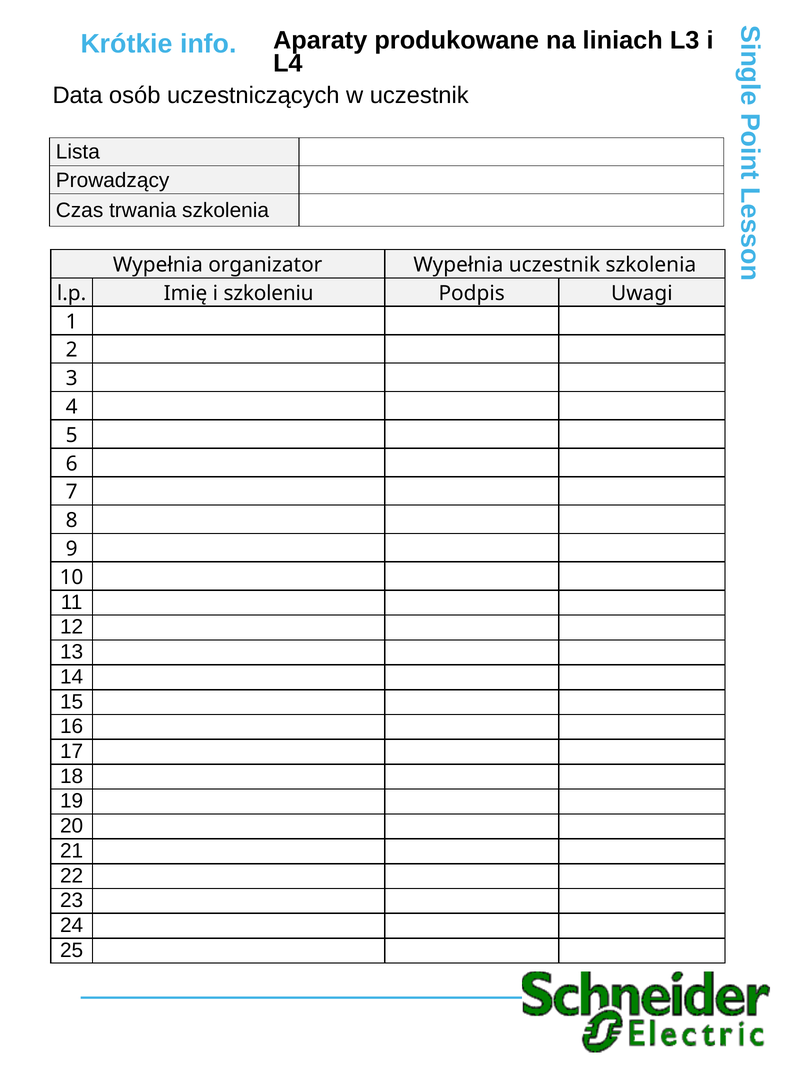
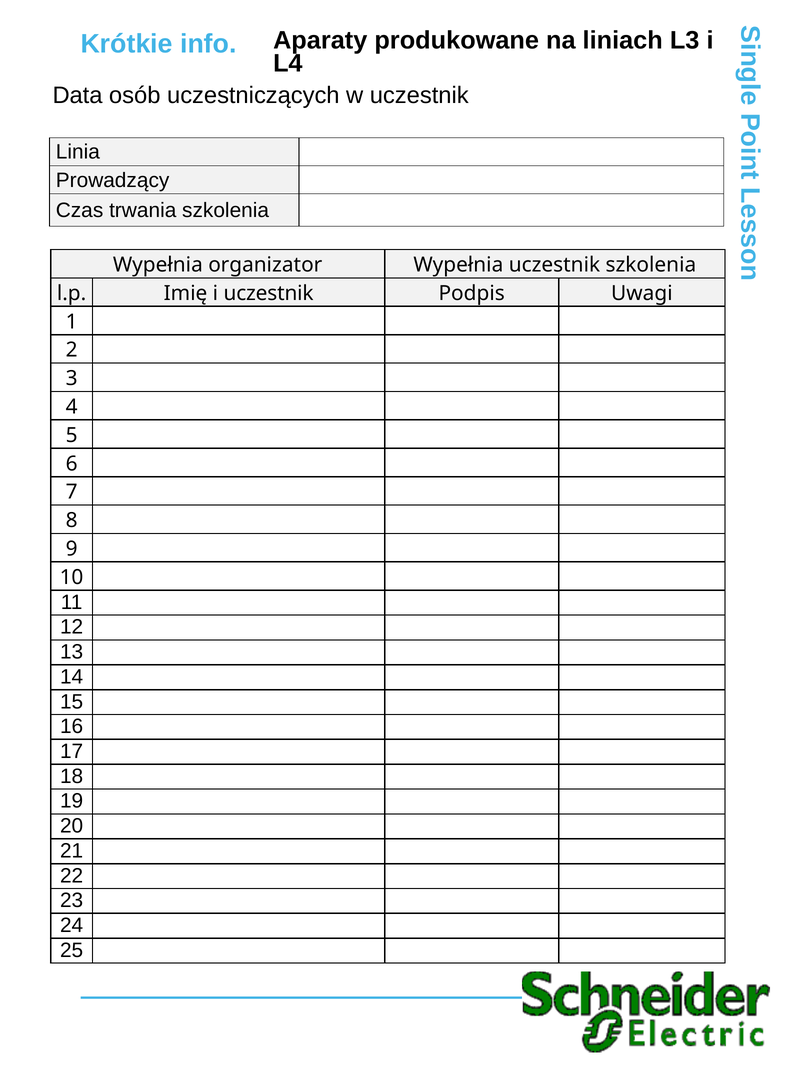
Lista: Lista -> Linia
i szkoleniu: szkoleniu -> uczestnik
